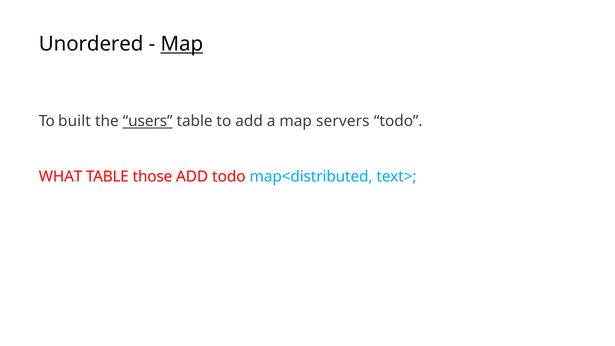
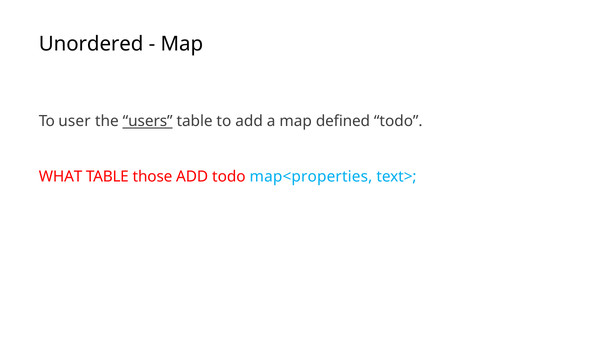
Map at (182, 44) underline: present -> none
built: built -> user
servers: servers -> defined
map<distributed: map<distributed -> map<properties
